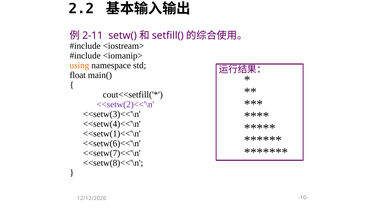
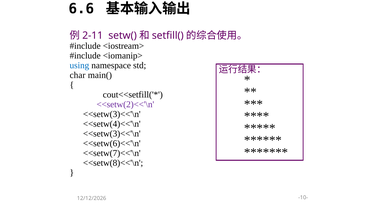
2.2: 2.2 -> 6.6
using colour: orange -> blue
float: float -> char
<<setw(1)<<'\n at (112, 133): <<setw(1)<<'\n -> <<setw(3)<<'\n
